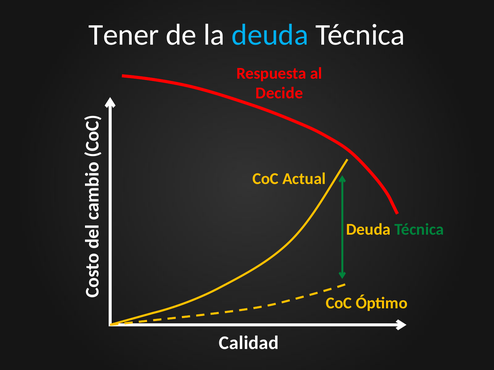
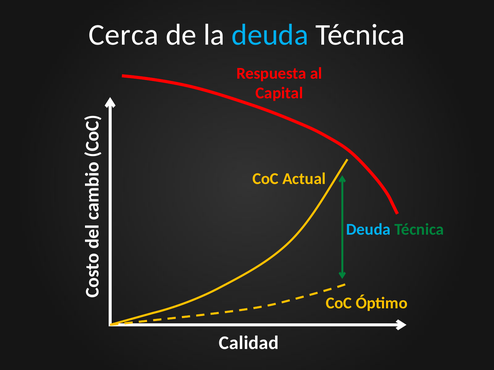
Tener: Tener -> Cerca
Decide: Decide -> Capital
Deuda at (368, 230) colour: yellow -> light blue
